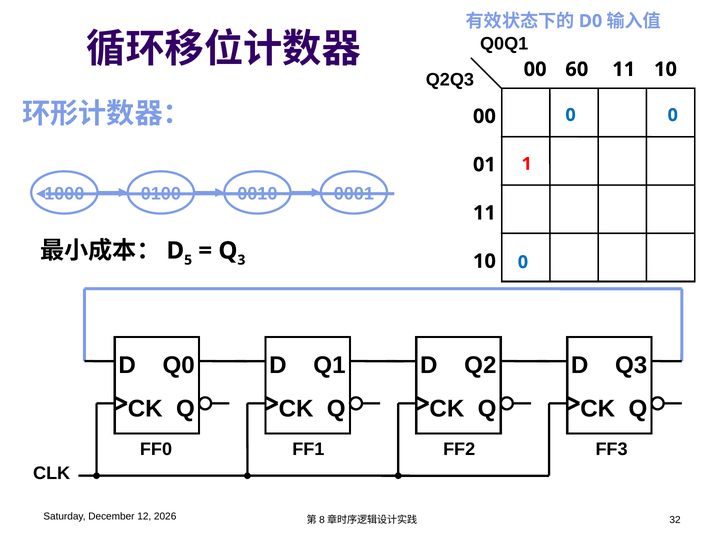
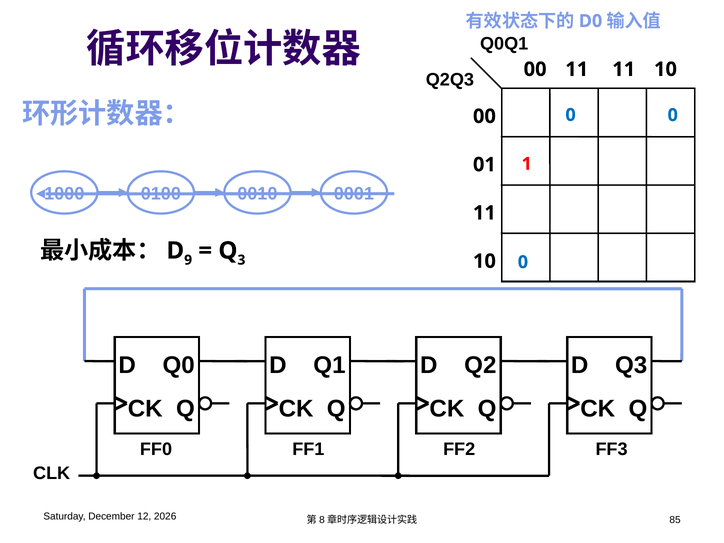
00 60: 60 -> 11
5: 5 -> 9
32: 32 -> 85
